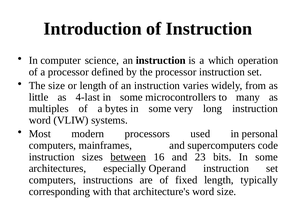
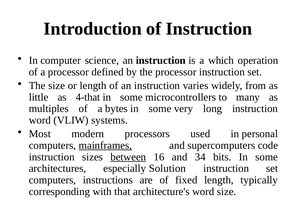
4-last: 4-last -> 4-that
mainframes underline: none -> present
23: 23 -> 34
Operand: Operand -> Solution
